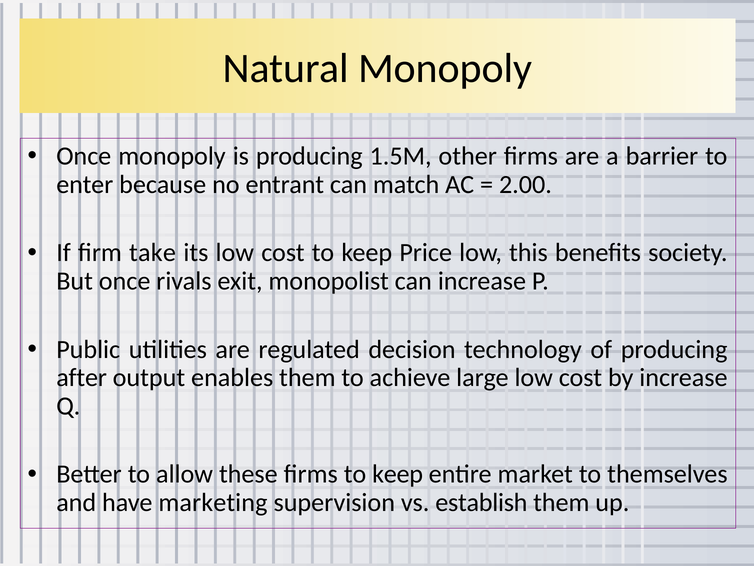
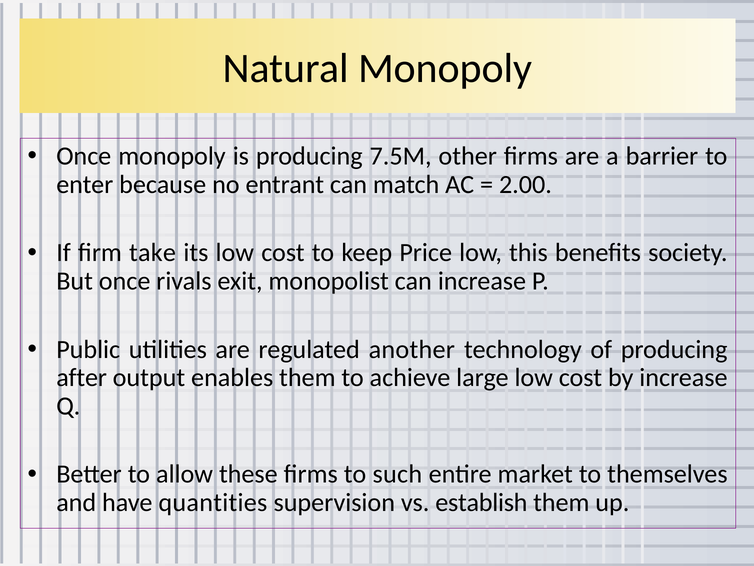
1.5M: 1.5M -> 7.5M
decision: decision -> another
firms to keep: keep -> such
marketing: marketing -> quantities
